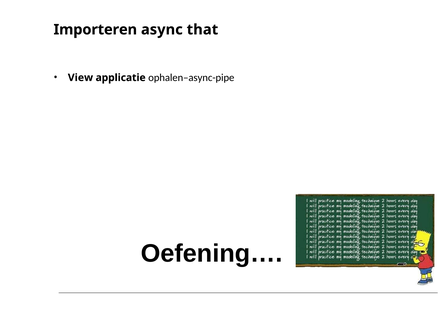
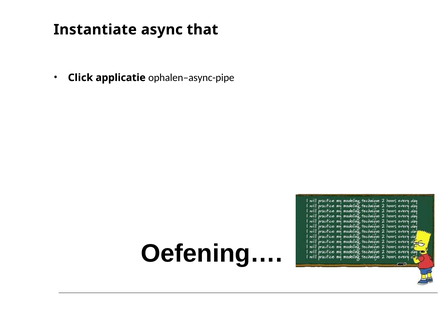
Importeren: Importeren -> Instantiate
View: View -> Click
